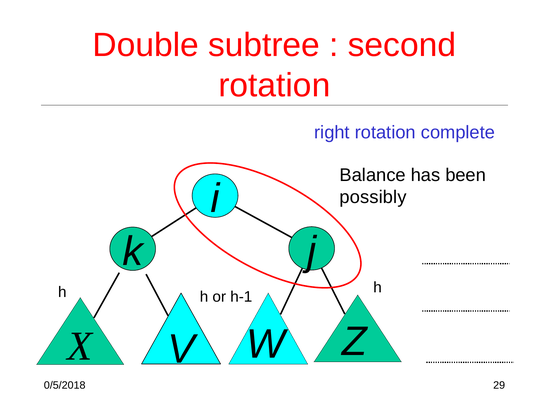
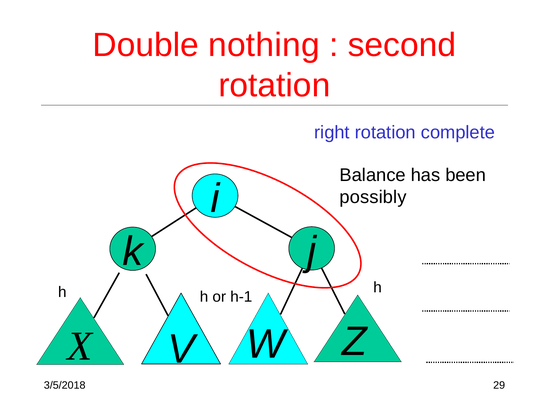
subtree: subtree -> nothing
0/5/2018: 0/5/2018 -> 3/5/2018
